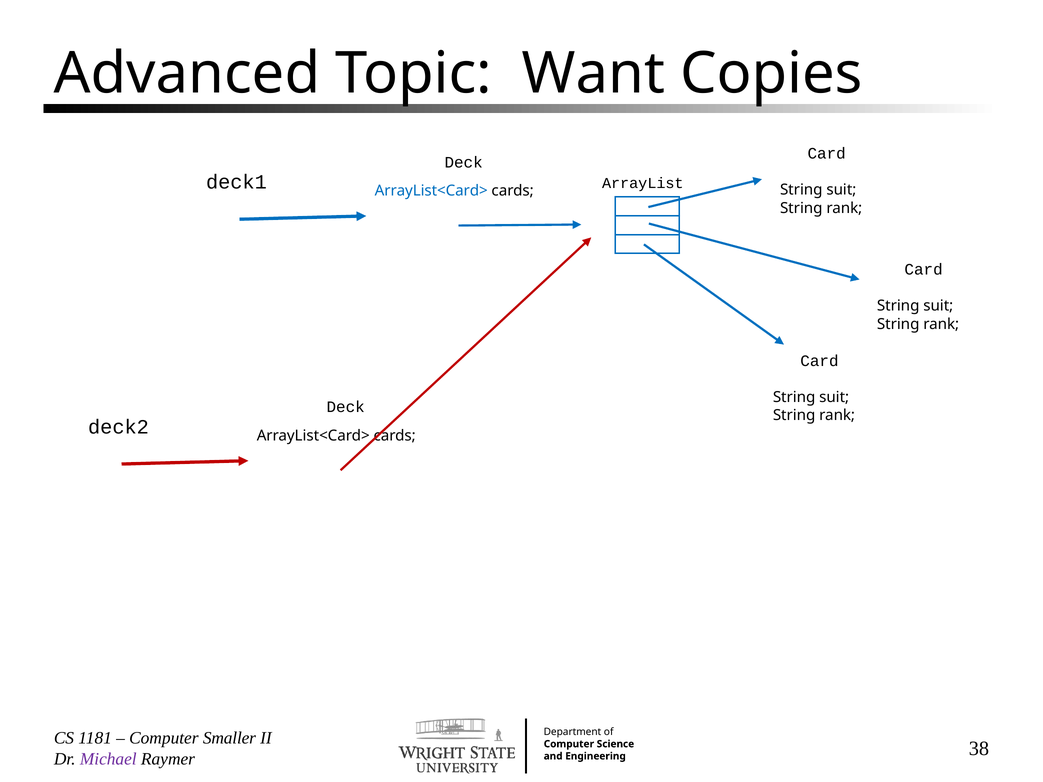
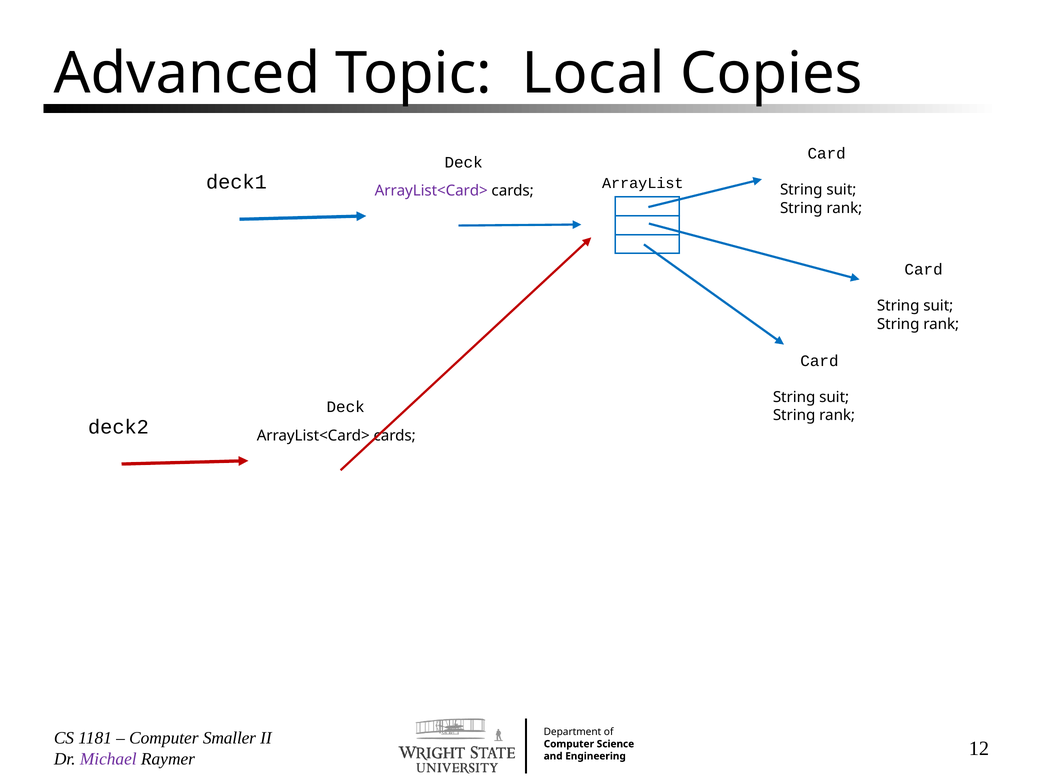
Want: Want -> Local
ArrayList<Card> at (431, 191) colour: blue -> purple
38: 38 -> 12
